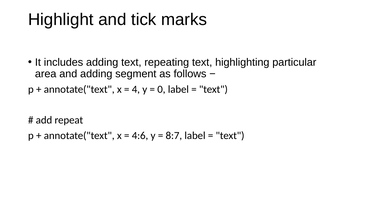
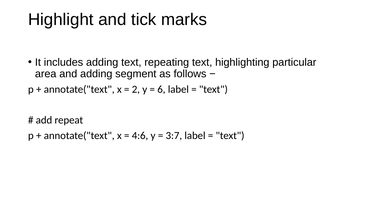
4: 4 -> 2
0: 0 -> 6
8:7: 8:7 -> 3:7
